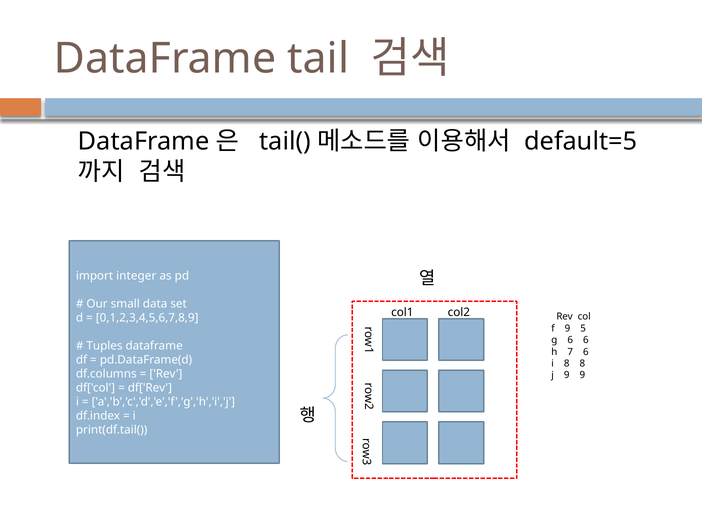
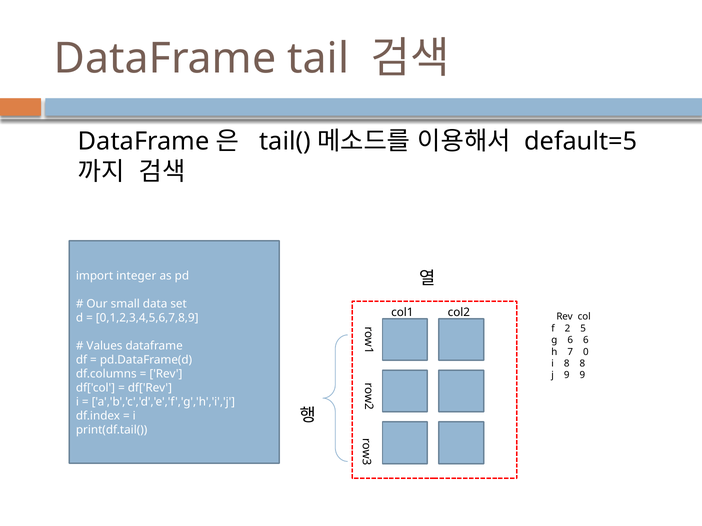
f 9: 9 -> 2
Tuples: Tuples -> Values
7 6: 6 -> 0
